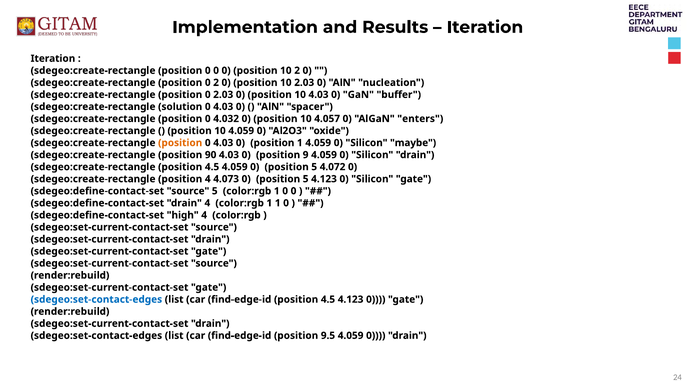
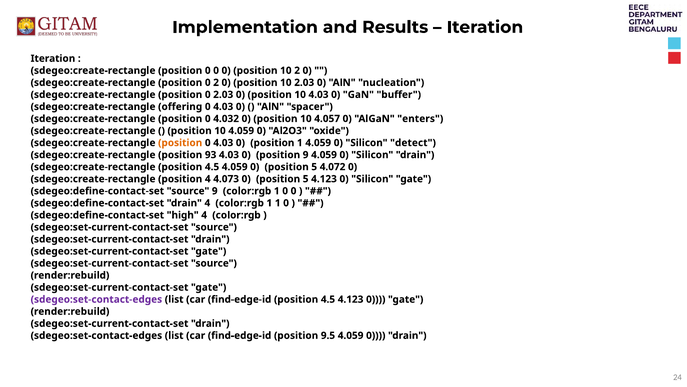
solution: solution -> offering
maybe: maybe -> detect
90: 90 -> 93
source 5: 5 -> 9
sdegeo:set-contact-edges at (96, 299) colour: blue -> purple
